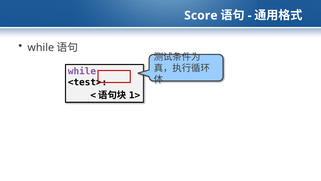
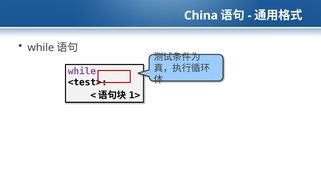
Score: Score -> China
